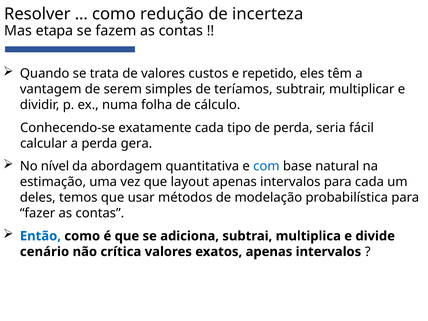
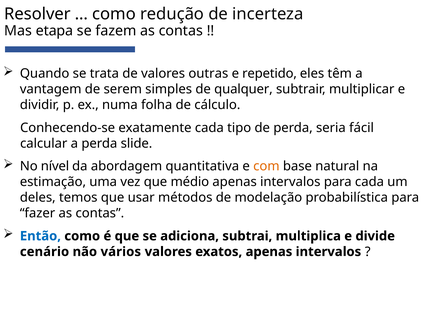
custos: custos -> outras
teríamos: teríamos -> qualquer
gera: gera -> slide
com colour: blue -> orange
layout: layout -> médio
crítica: crítica -> vários
